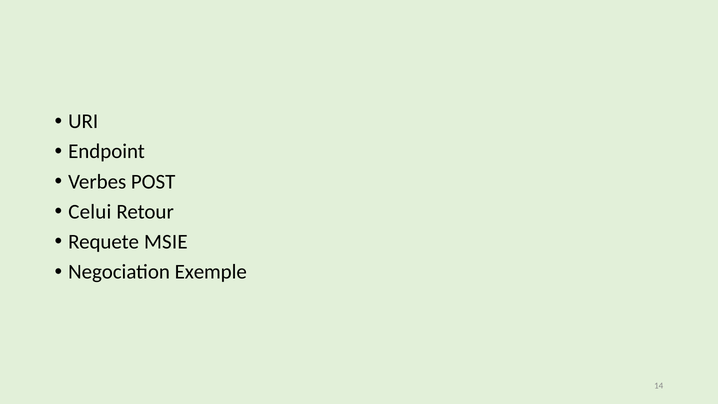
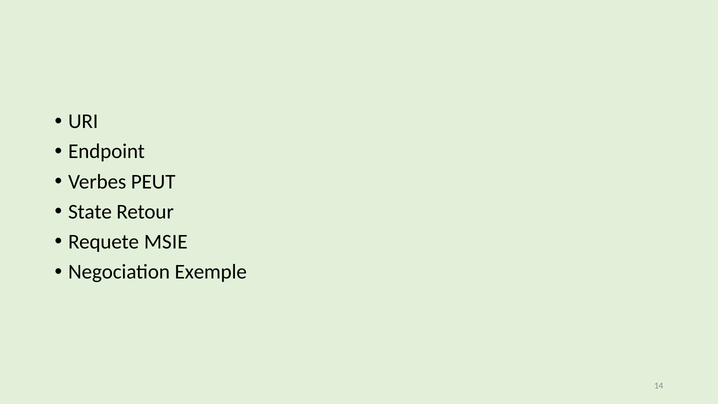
POST: POST -> PEUT
Celui: Celui -> State
